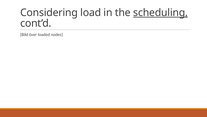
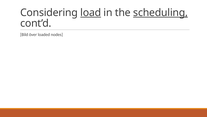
load underline: none -> present
